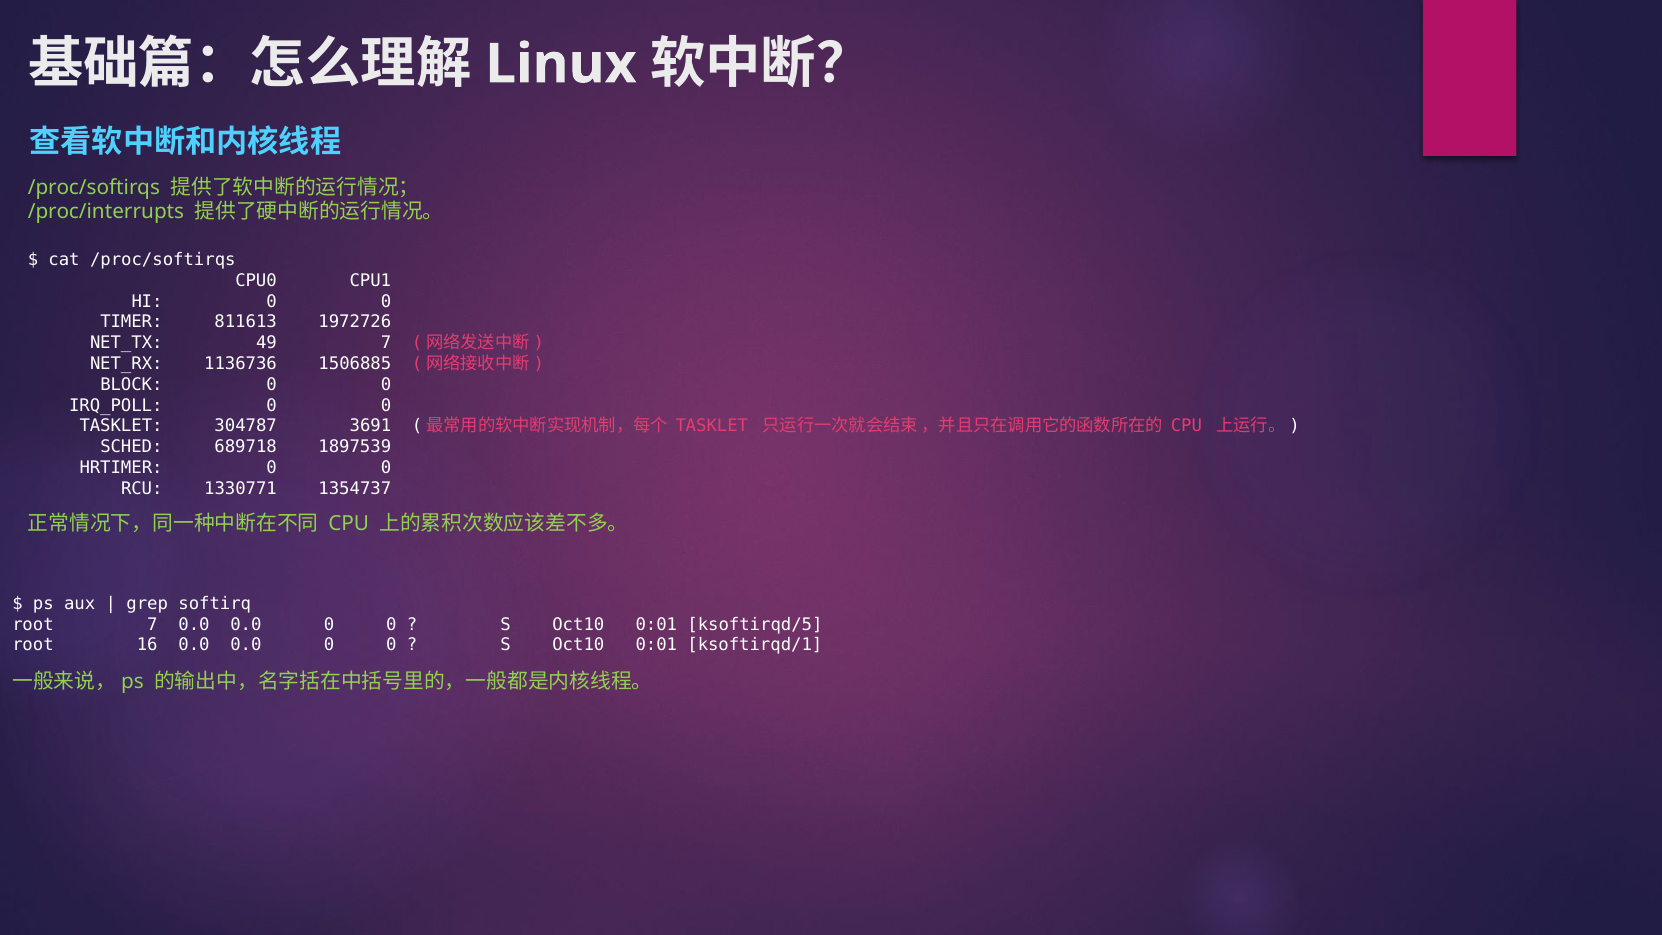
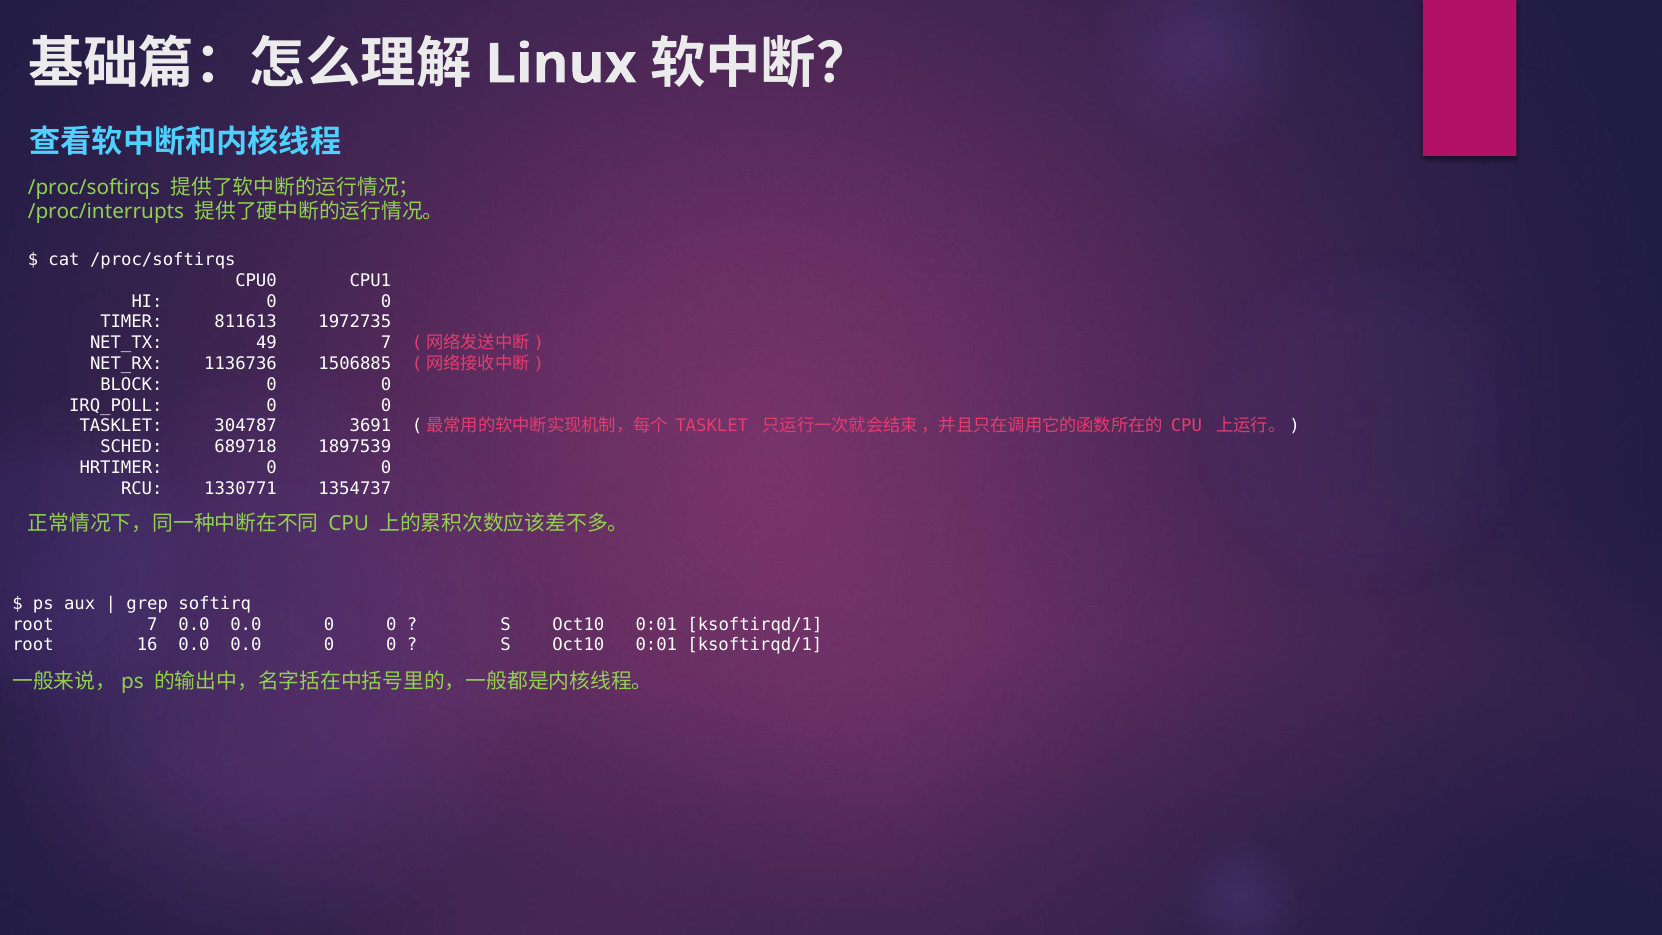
1972726: 1972726 -> 1972735
ksoftirqd/5 at (755, 624): ksoftirqd/5 -> ksoftirqd/1
